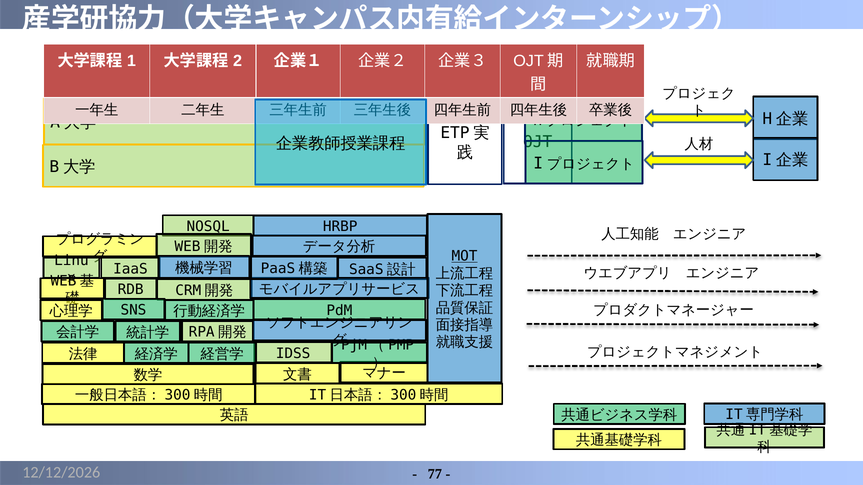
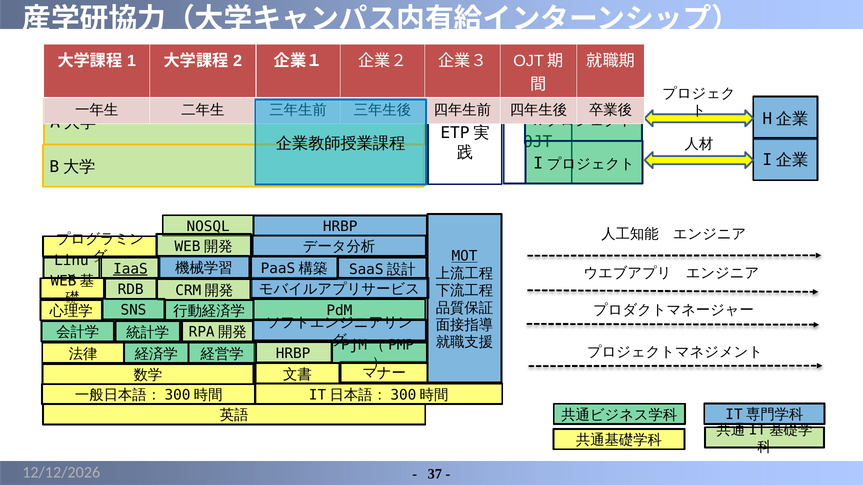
IaaS underline: none -> present
IDSS at (293, 354): IDSS -> HRBP
77: 77 -> 37
